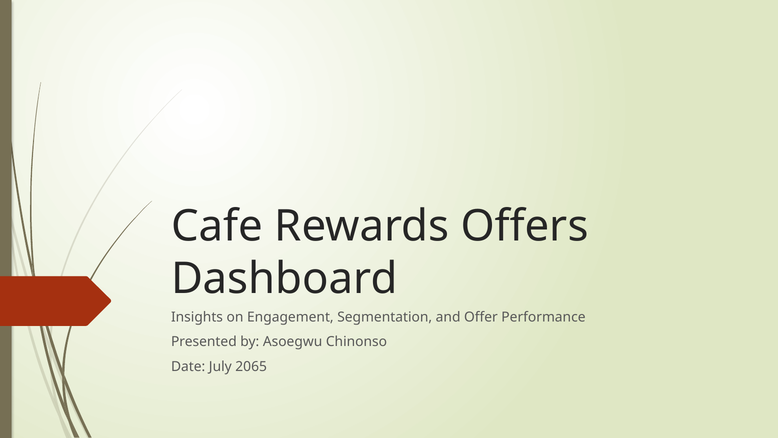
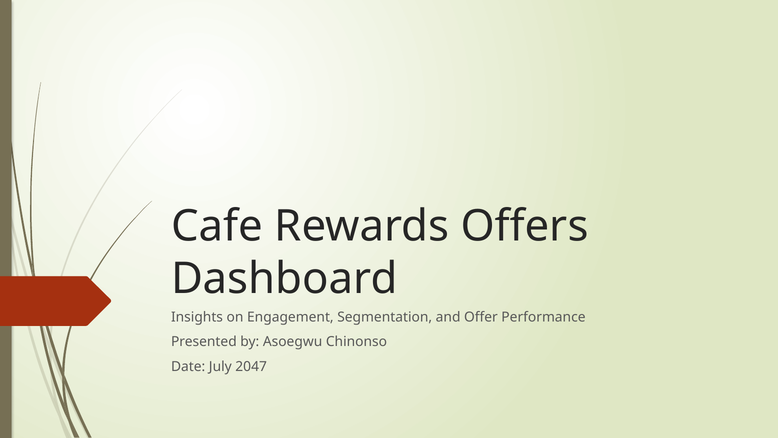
2065: 2065 -> 2047
